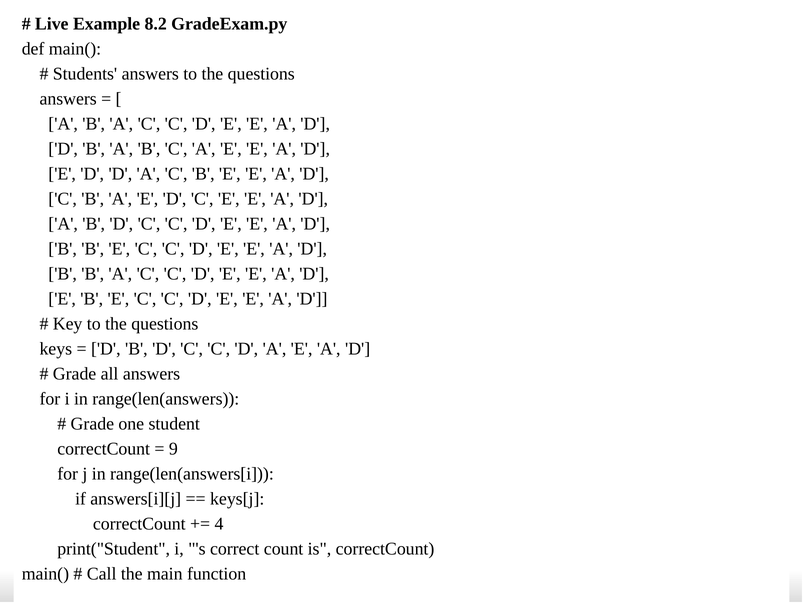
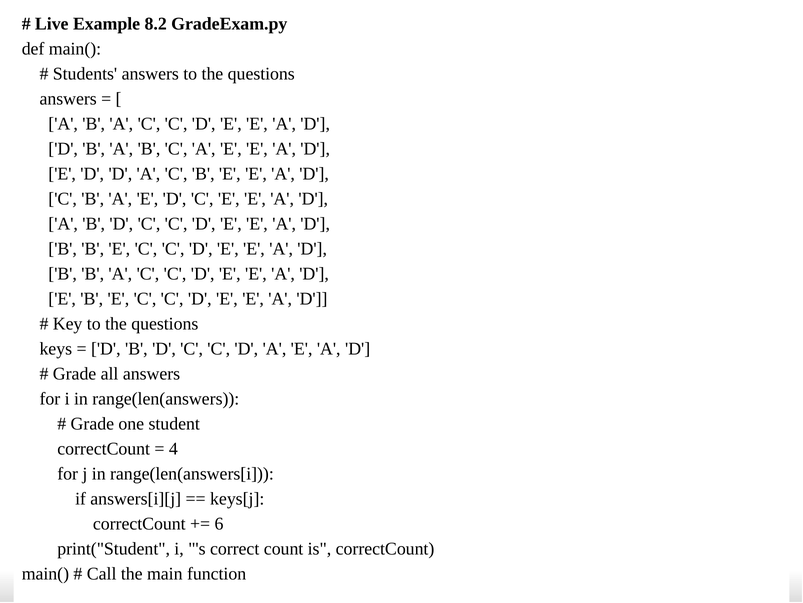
9: 9 -> 4
4: 4 -> 6
